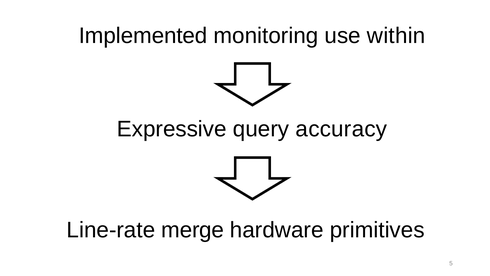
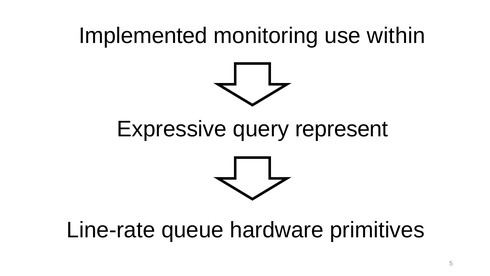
accuracy: accuracy -> represent
merge: merge -> queue
